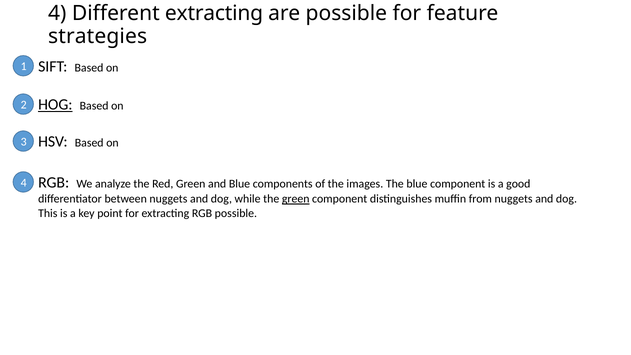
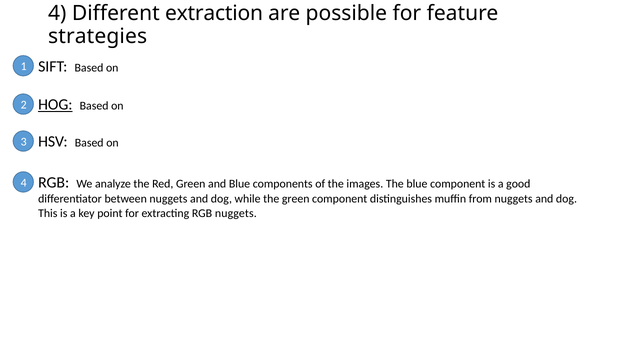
Different extracting: extracting -> extraction
green at (296, 199) underline: present -> none
RGB possible: possible -> nuggets
